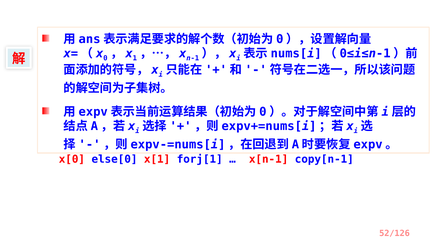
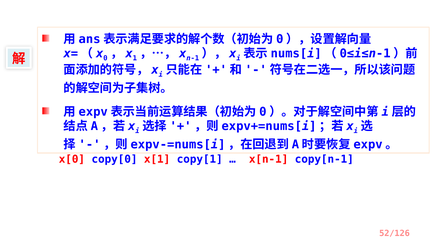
else[0: else[0 -> copy[0
forj[1: forj[1 -> copy[1
